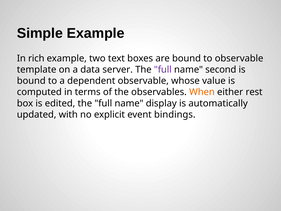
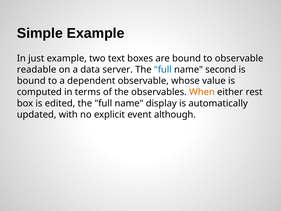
rich: rich -> just
template: template -> readable
full at (163, 70) colour: purple -> blue
bindings: bindings -> although
